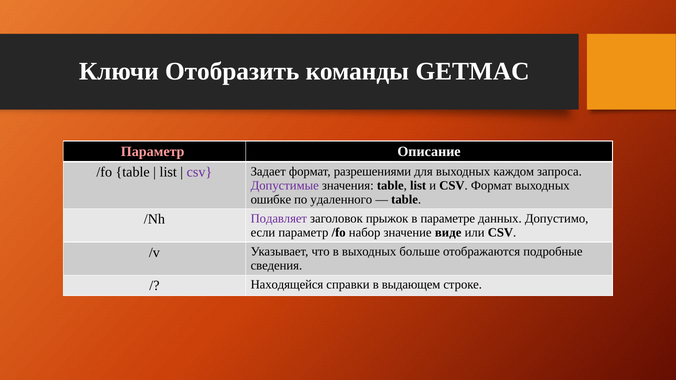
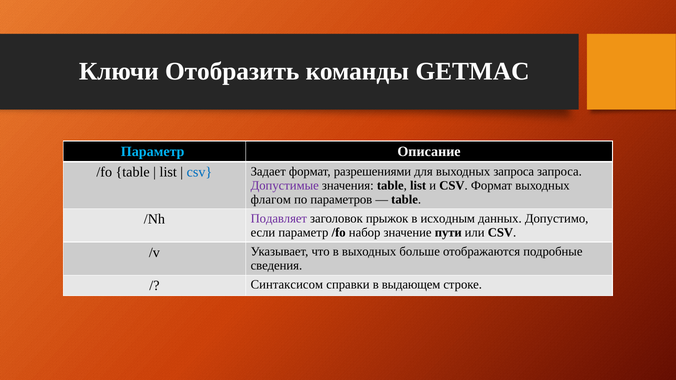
Параметр at (153, 152) colour: pink -> light blue
csv at (199, 172) colour: purple -> blue
выходных каждом: каждом -> запроса
ошибке: ошибке -> флагом
удаленного: удаленного -> параметров
параметре: параметре -> исходным
виде: виде -> пути
Находящейся: Находящейся -> Синтаксисом
